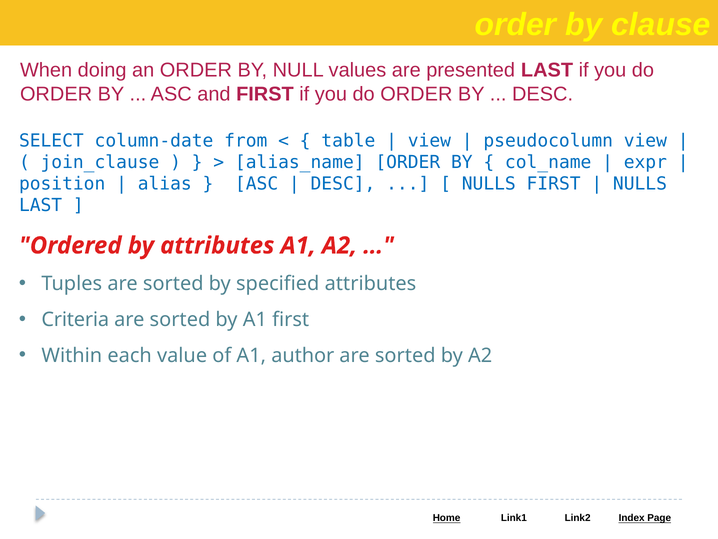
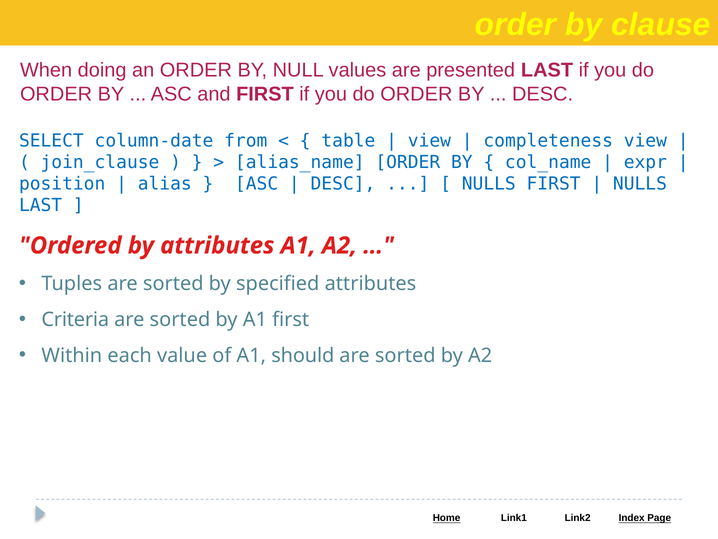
pseudocolumn: pseudocolumn -> completeness
author: author -> should
